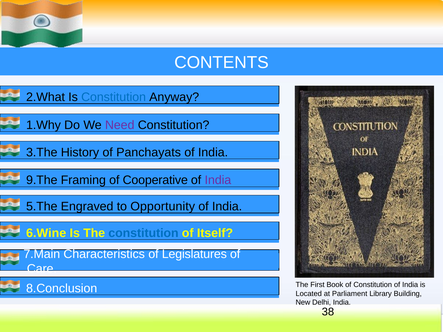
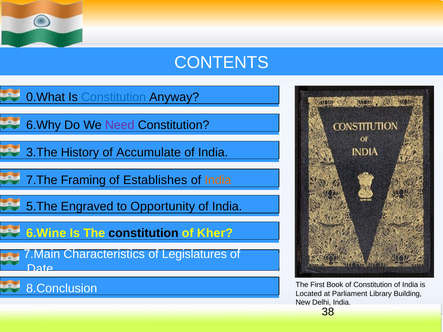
2.What: 2.What -> 0.What
1.Why: 1.Why -> 6.Why
Panchayats: Panchayats -> Accumulate
9.The: 9.The -> 7.The
Cooperative: Cooperative -> Establishes
India at (218, 180) colour: purple -> orange
constitution at (143, 233) colour: blue -> black
Itself: Itself -> Kher
Care: Care -> Date
